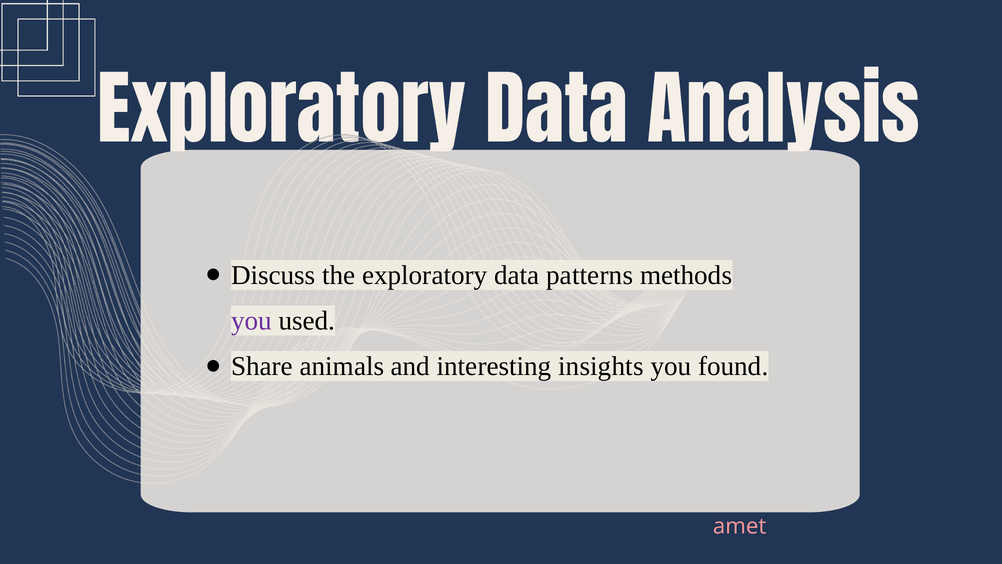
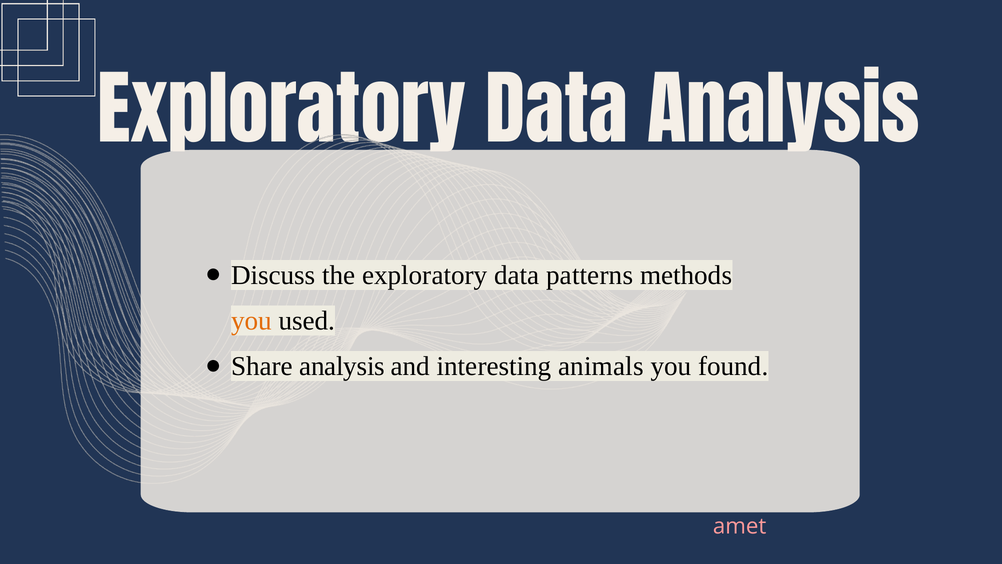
you at (252, 320) colour: purple -> orange
Share animals: animals -> analysis
insights: insights -> animals
